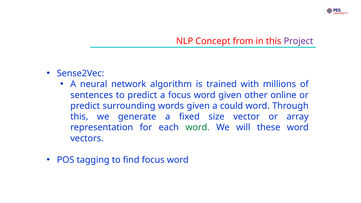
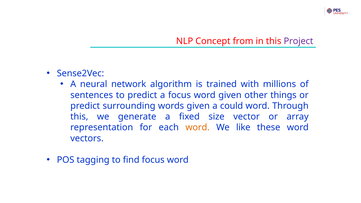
online: online -> things
word at (198, 128) colour: green -> orange
will: will -> like
